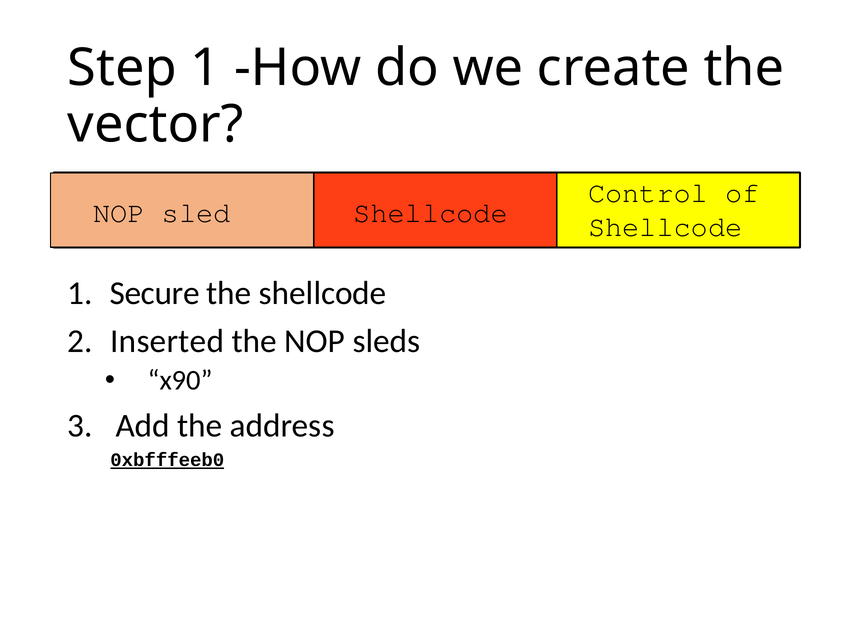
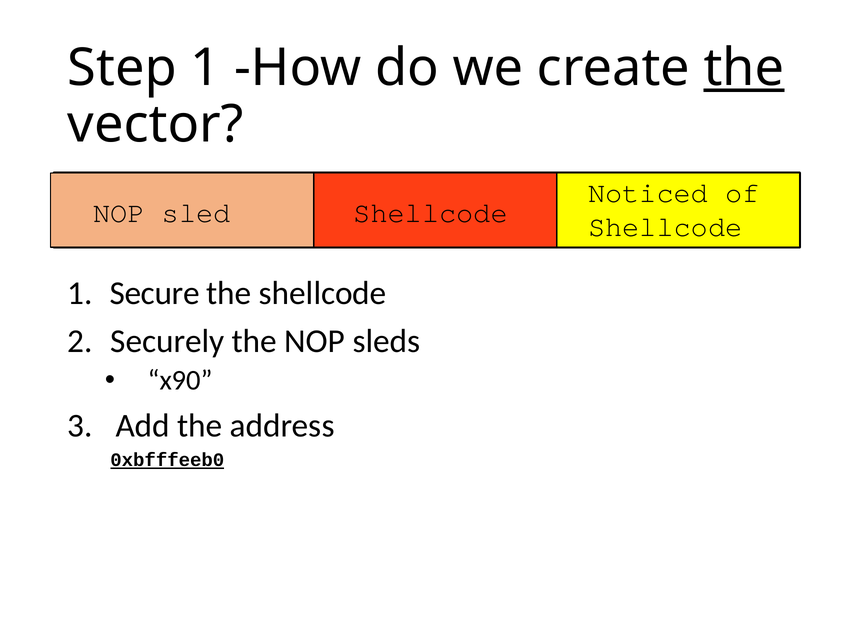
the at (744, 68) underline: none -> present
Control: Control -> Noticed
Inserted: Inserted -> Securely
